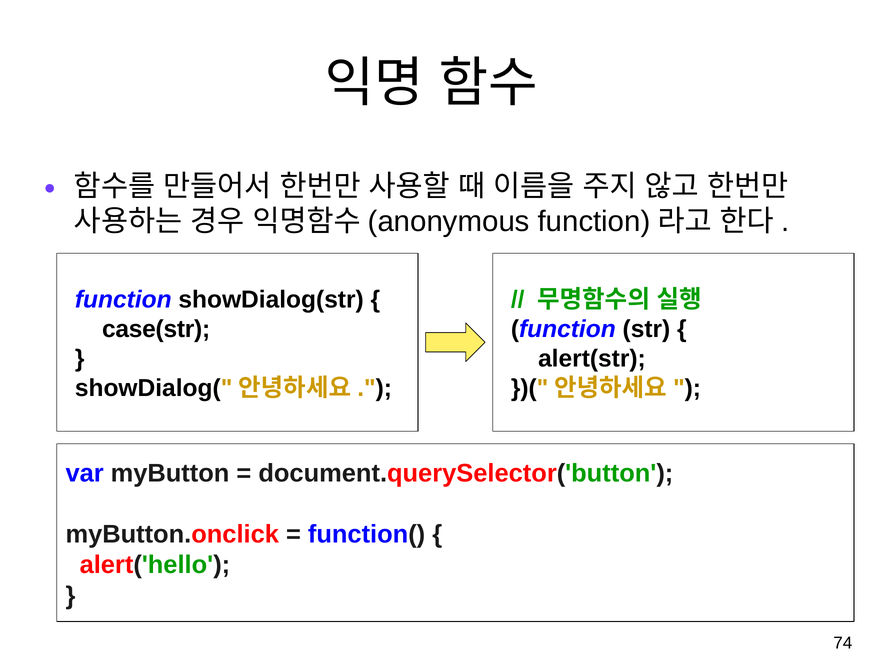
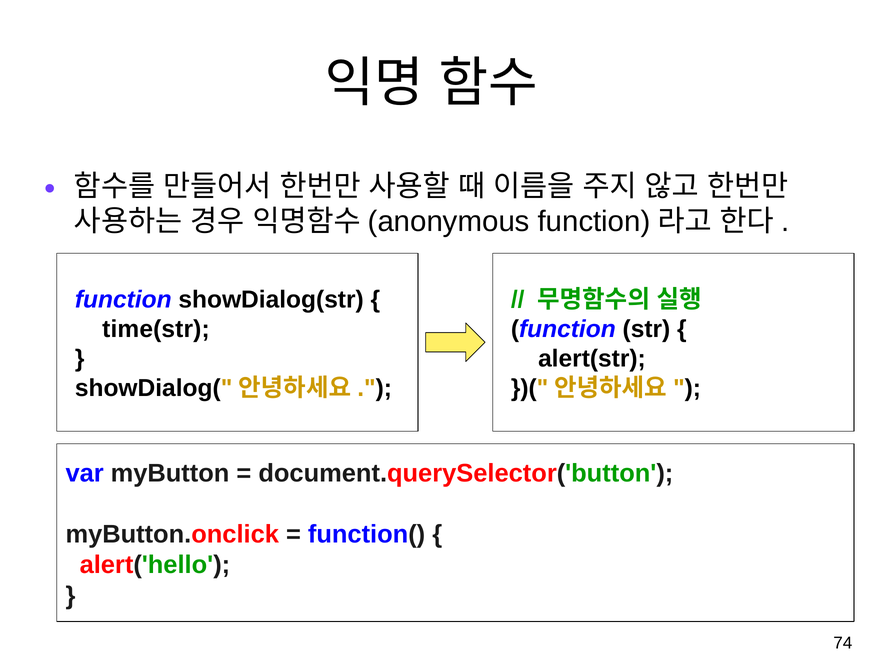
case(str: case(str -> time(str
